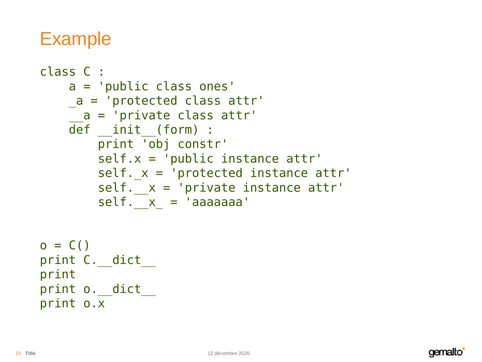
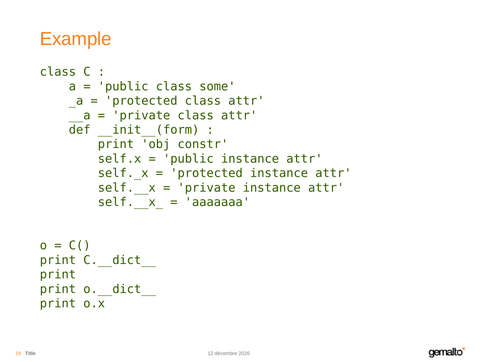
ones: ones -> some
